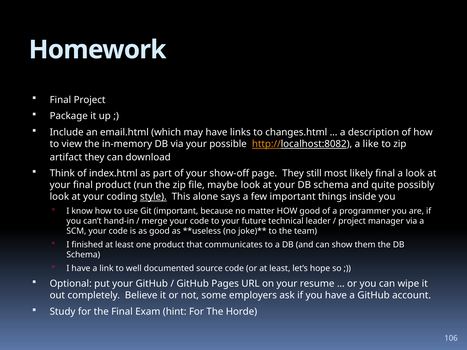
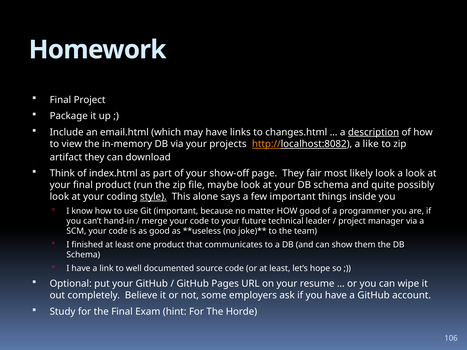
description underline: none -> present
possible: possible -> projects
still: still -> fair
likely final: final -> look
